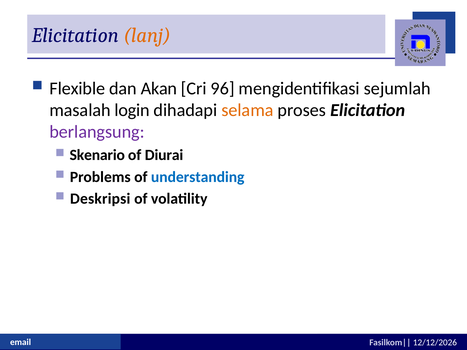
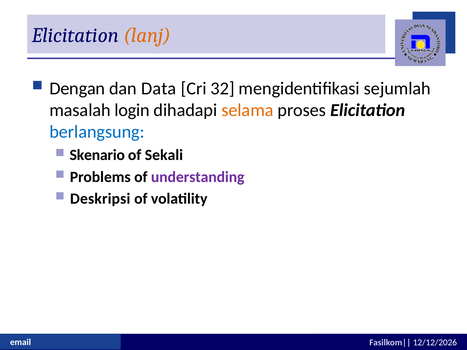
Flexible: Flexible -> Dengan
Akan: Akan -> Data
96: 96 -> 32
berlangsung colour: purple -> blue
Diurai: Diurai -> Sekali
understanding colour: blue -> purple
